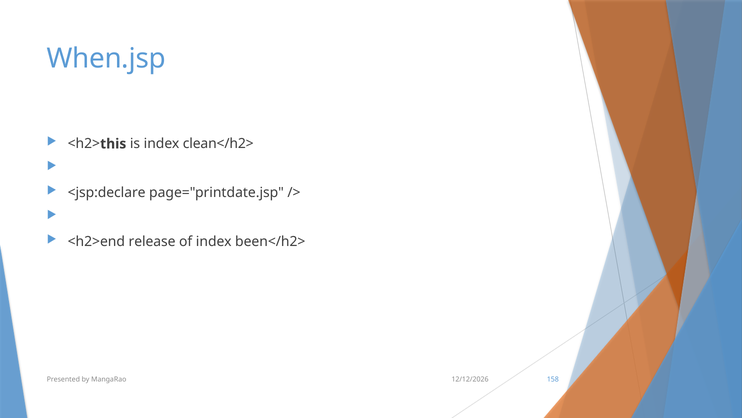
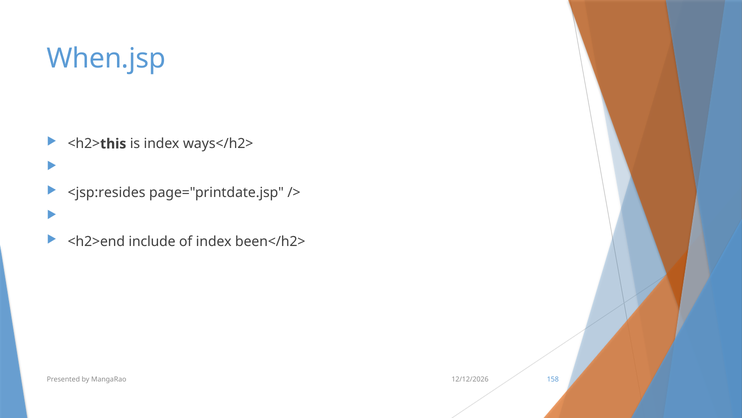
clean</h2>: clean</h2> -> ways</h2>
<jsp:declare: <jsp:declare -> <jsp:resides
release: release -> include
